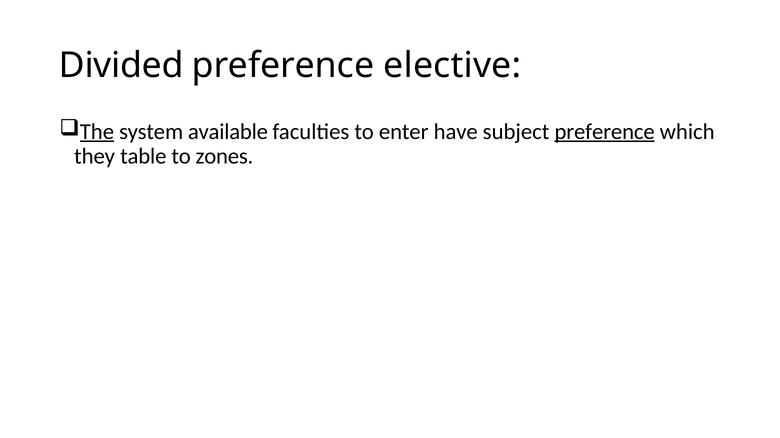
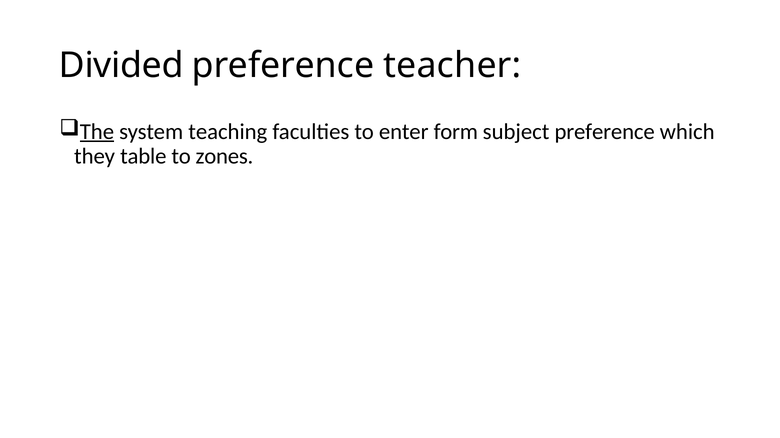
elective: elective -> teacher
available: available -> teaching
have: have -> form
preference at (605, 132) underline: present -> none
